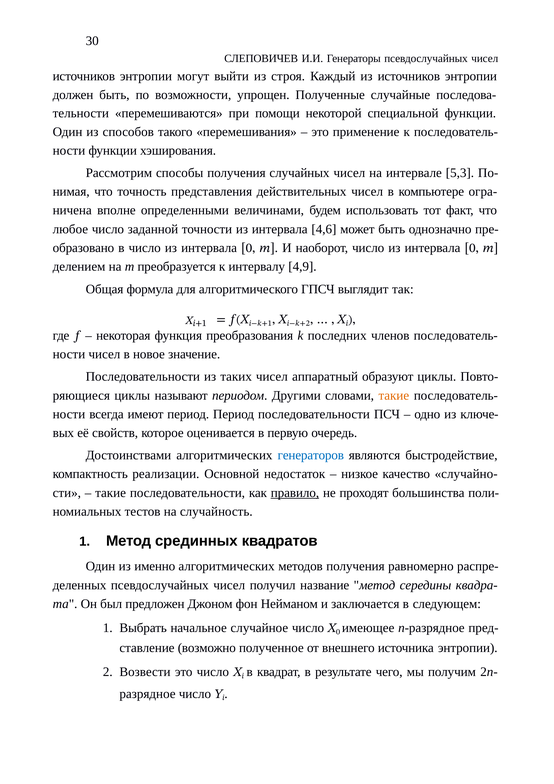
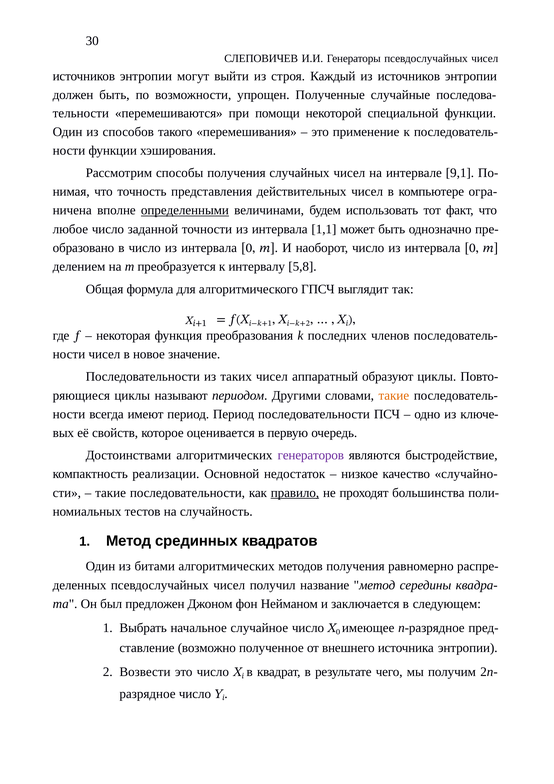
5,3: 5,3 -> 9,1
определенными underline: none -> present
4,6: 4,6 -> 1,1
4,9: 4,9 -> 5,8
генераторов colour: blue -> purple
именно: именно -> битами
